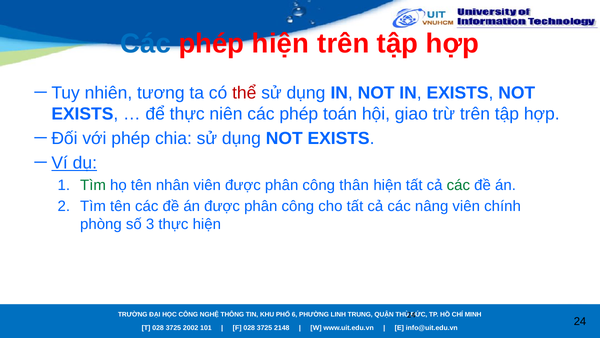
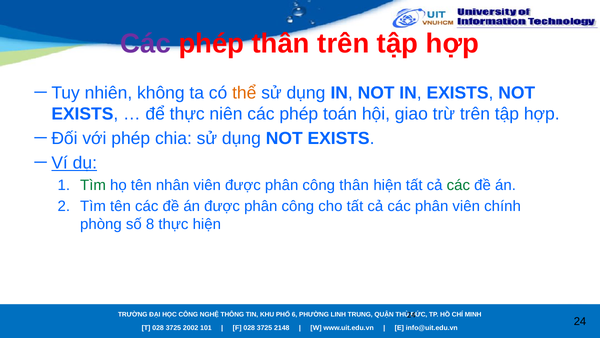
Các at (146, 44) colour: blue -> purple
phép hiện: hiện -> thân
tương: tương -> không
thể colour: red -> orange
các nâng: nâng -> phân
3: 3 -> 8
